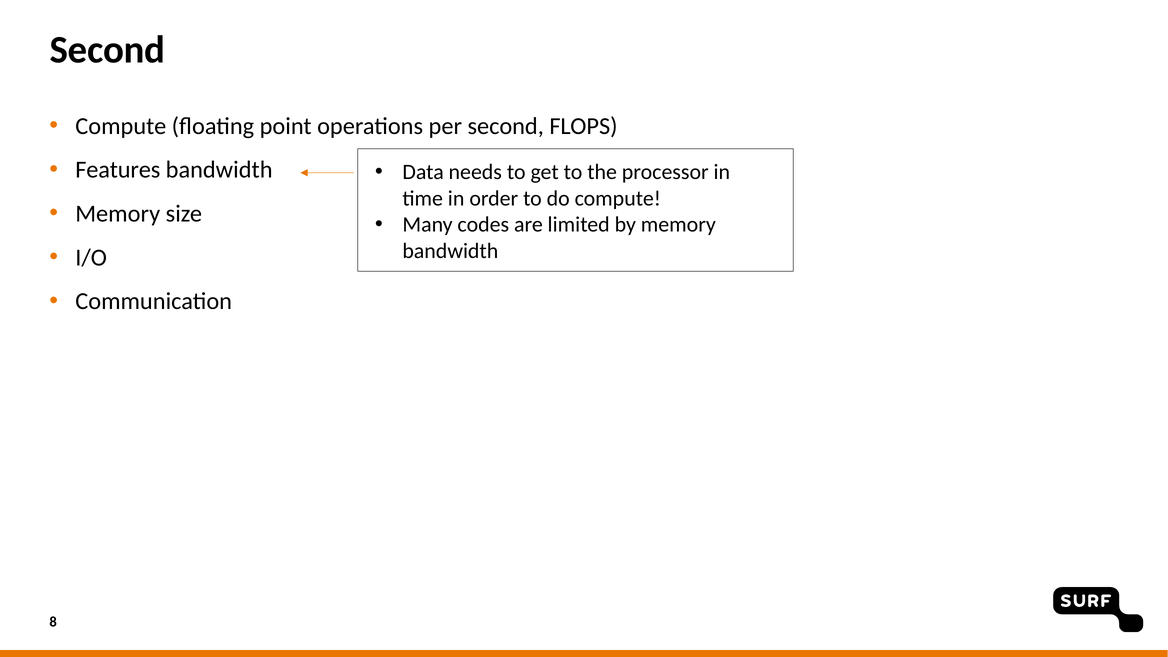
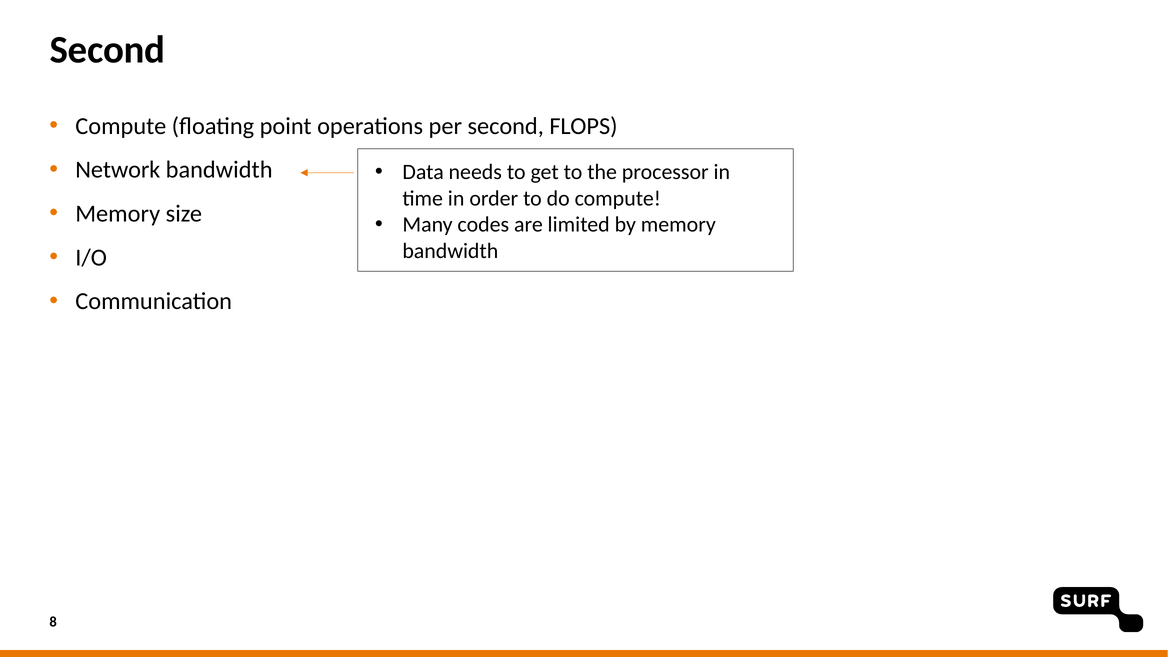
Features: Features -> Network
